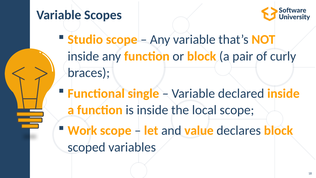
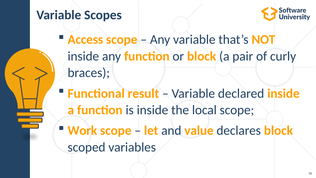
Studio: Studio -> Access
single: single -> result
